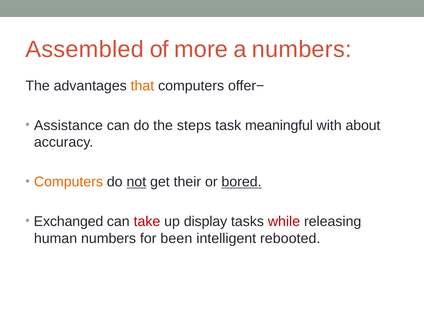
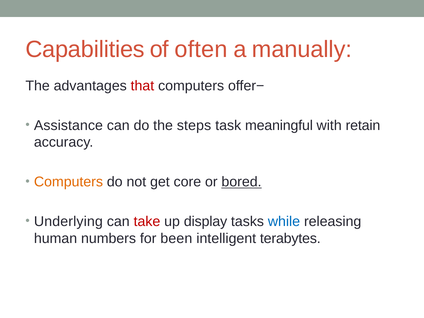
Assembled: Assembled -> Capabilities
more: more -> often
a numbers: numbers -> manually
that colour: orange -> red
about: about -> retain
not underline: present -> none
their: their -> core
Exchanged: Exchanged -> Underlying
while colour: red -> blue
rebooted: rebooted -> terabytes
